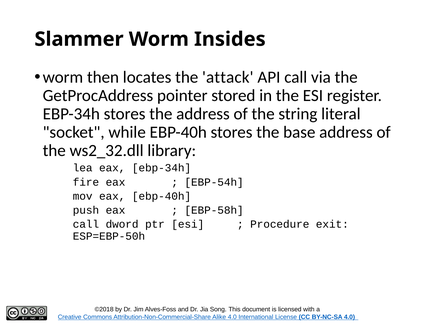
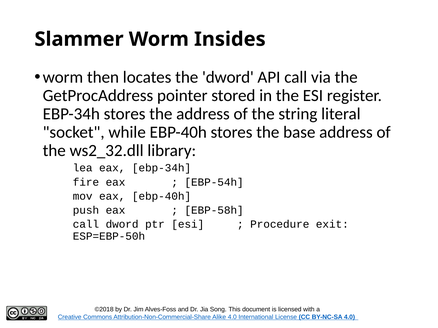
the attack: attack -> dword
